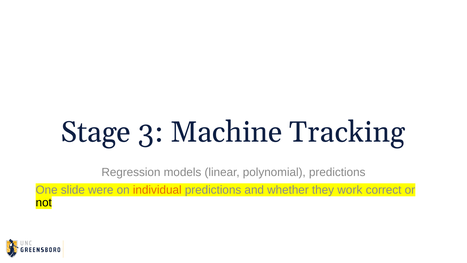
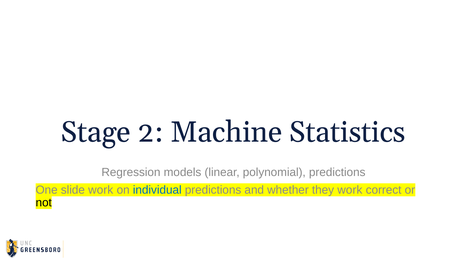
3: 3 -> 2
Tracking: Tracking -> Statistics
slide were: were -> work
individual colour: orange -> blue
